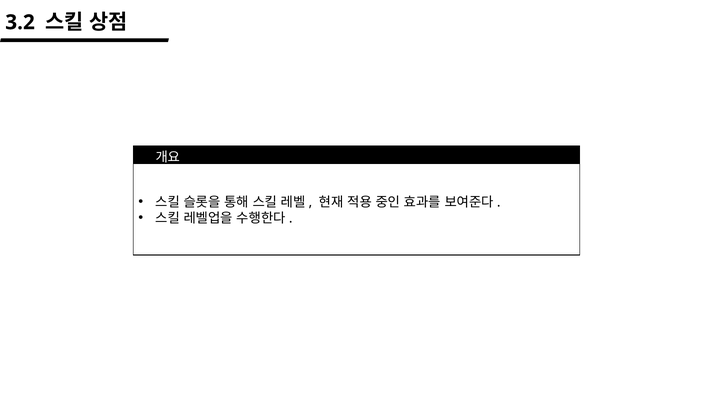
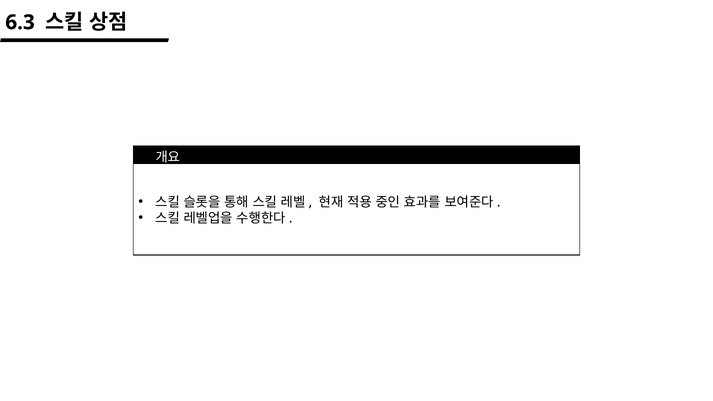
3.2: 3.2 -> 6.3
